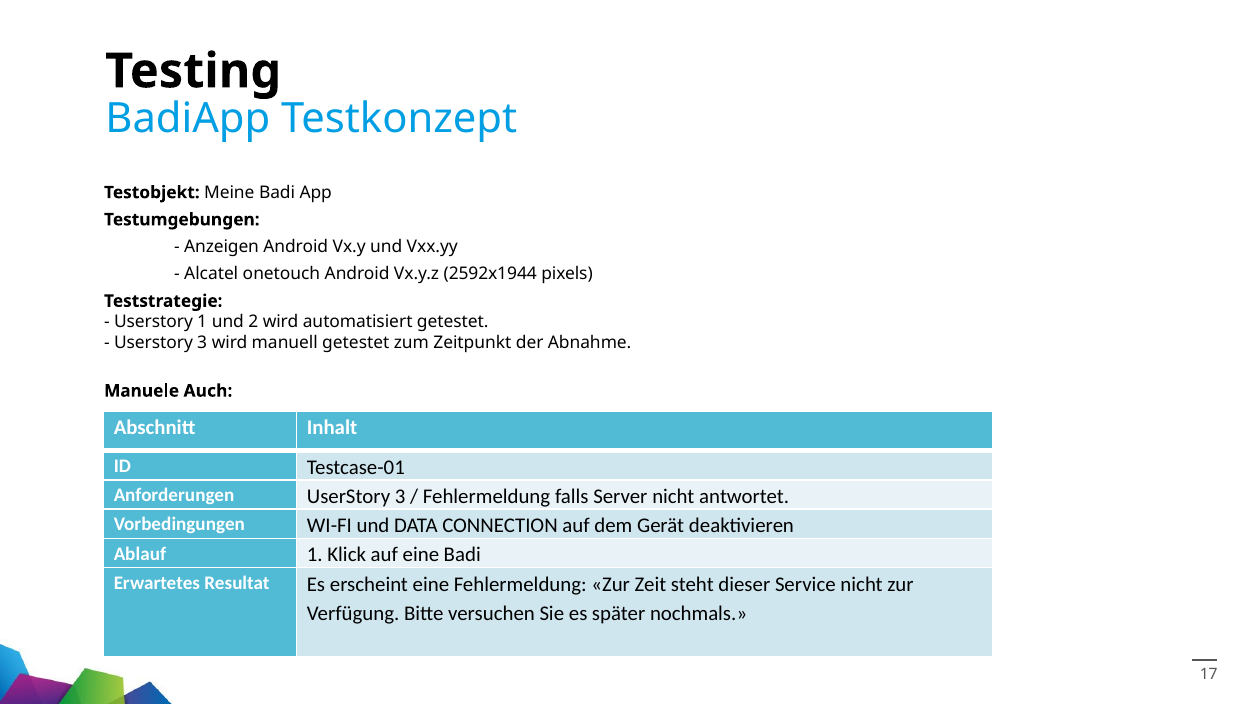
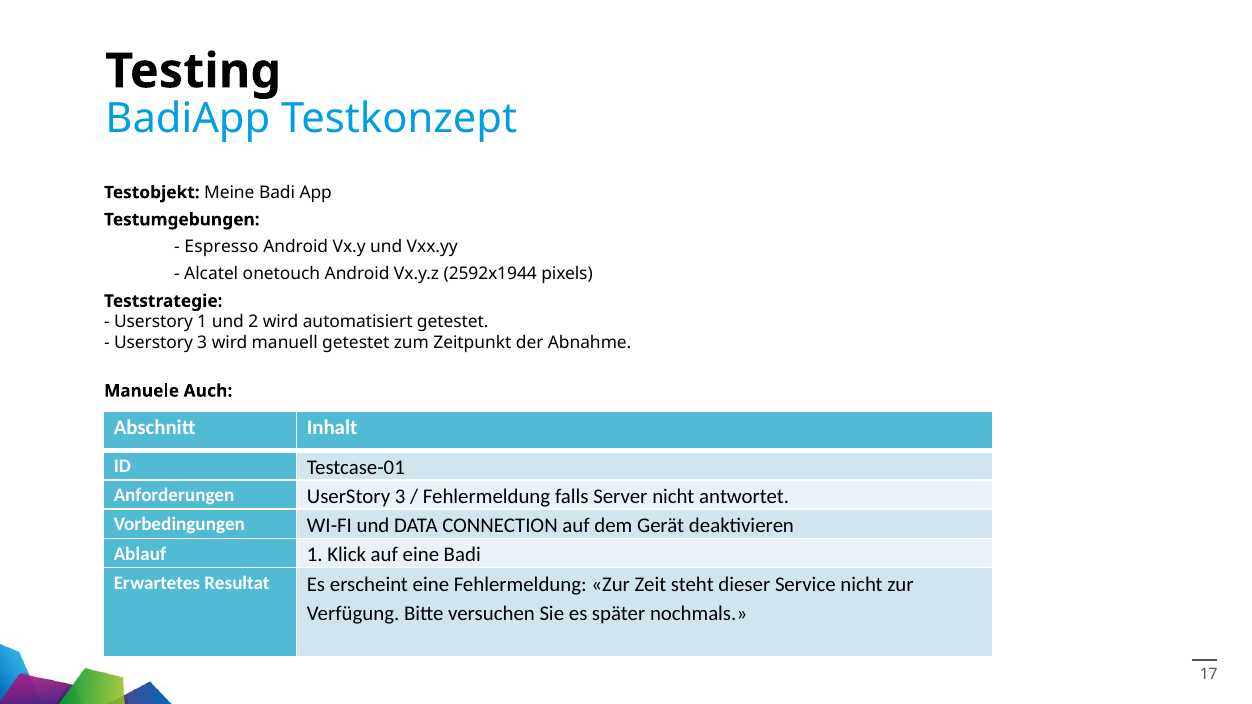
Anzeigen: Anzeigen -> Espresso
